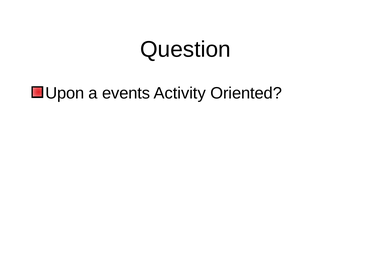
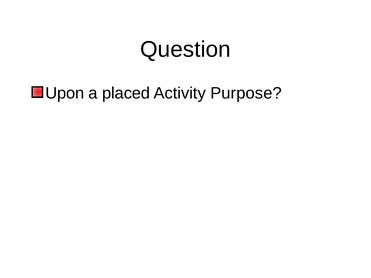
events: events -> placed
Oriented: Oriented -> Purpose
